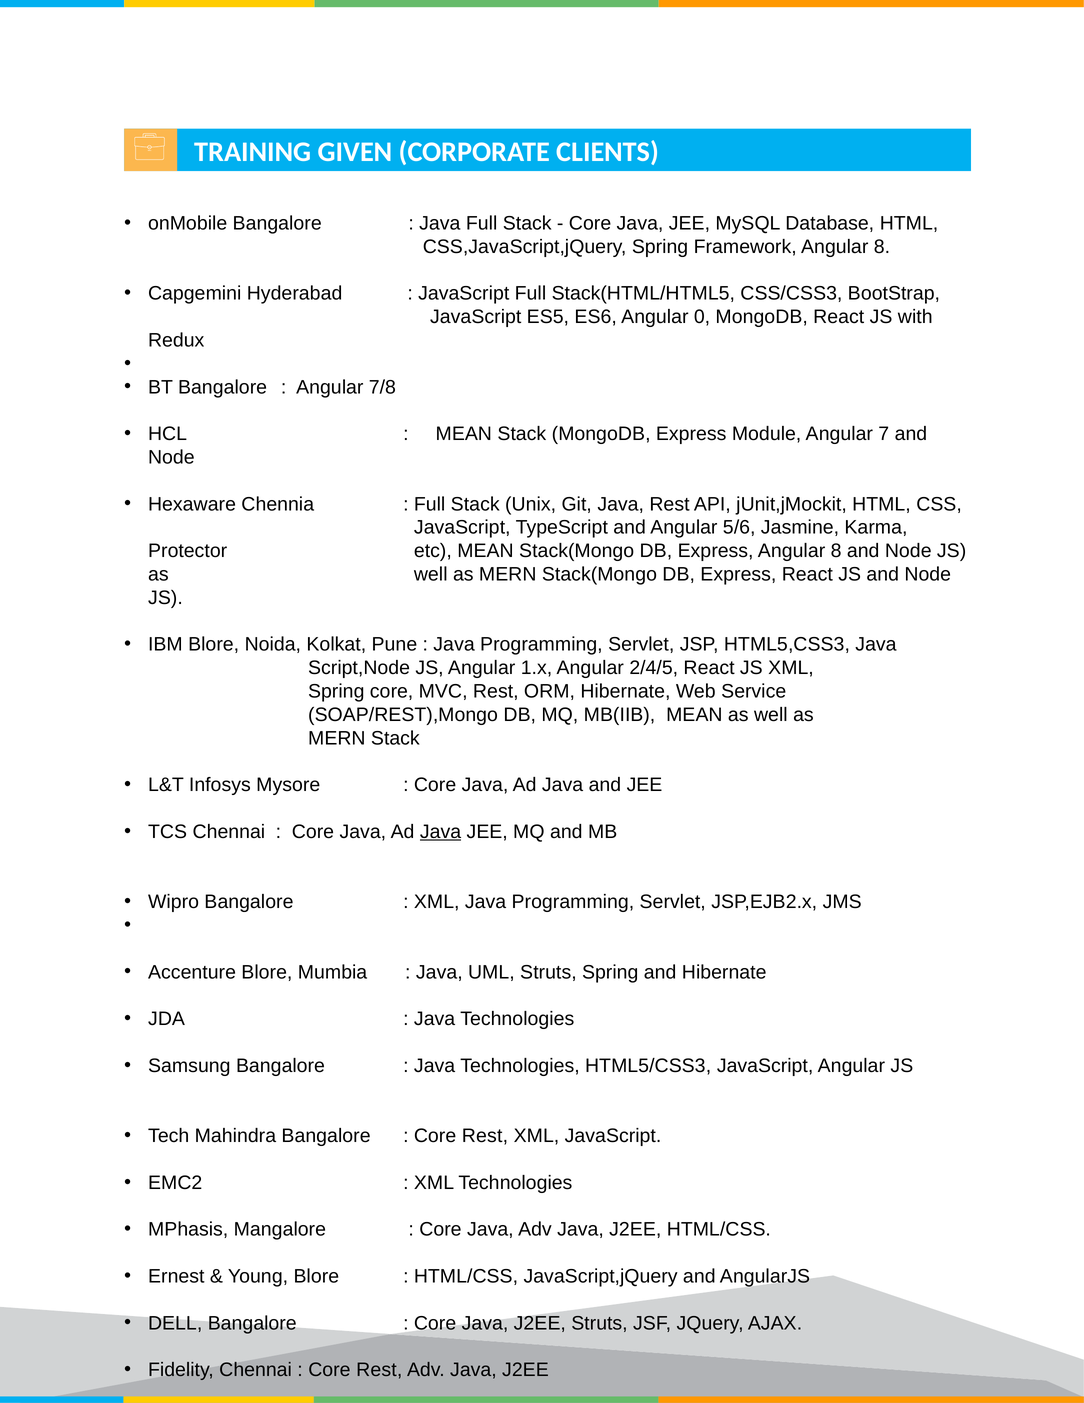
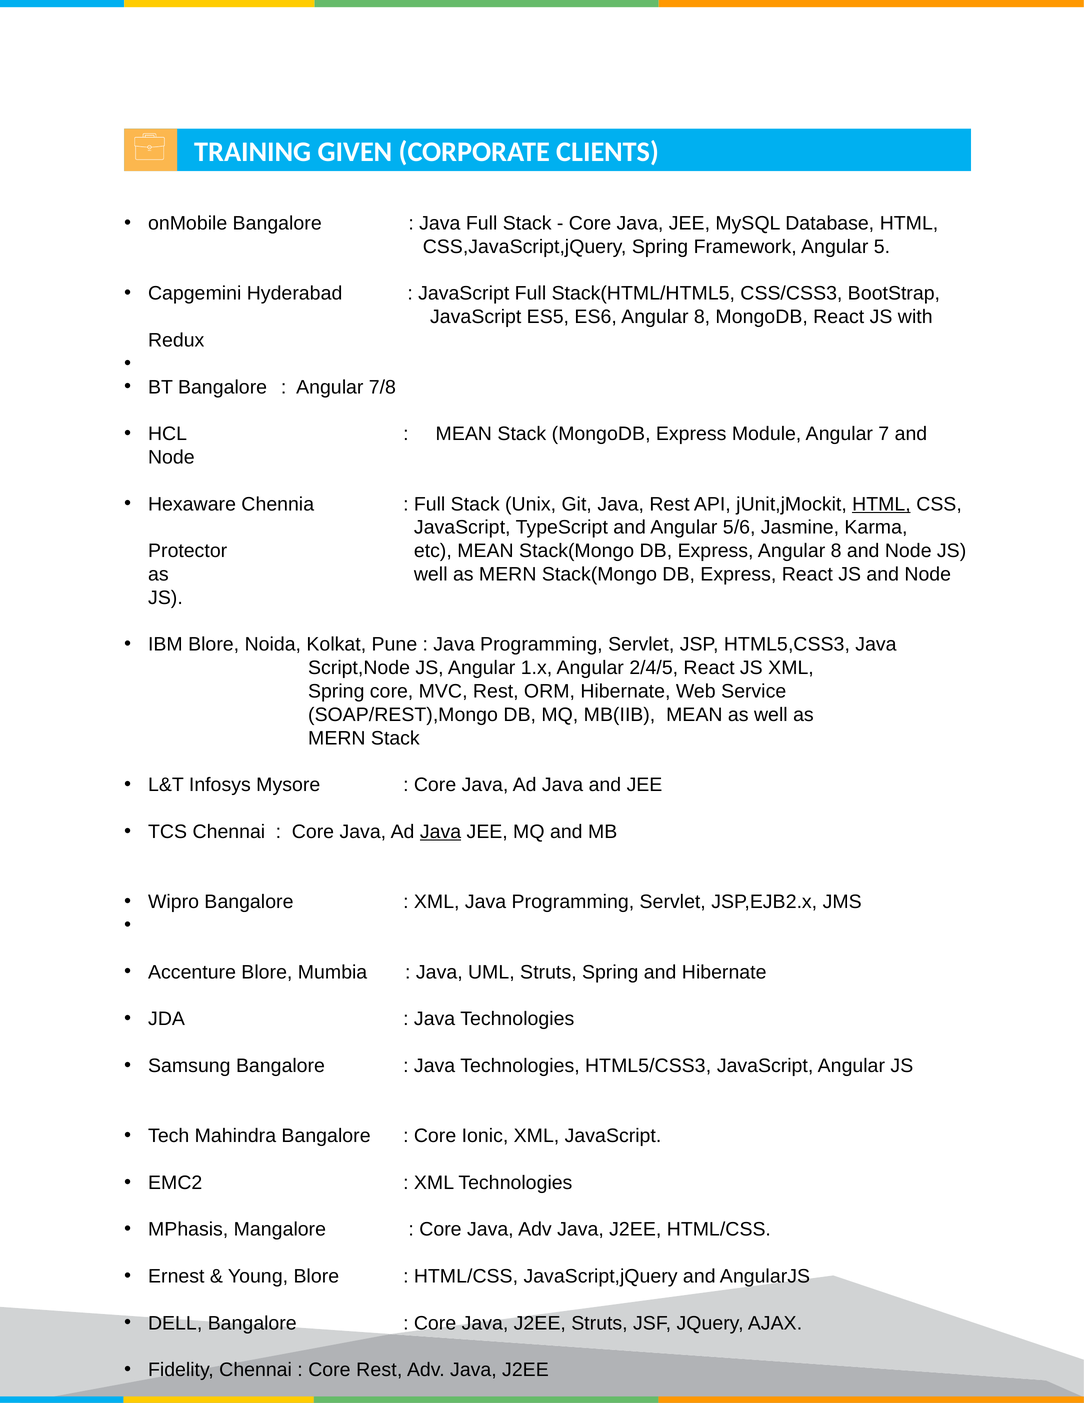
Framework Angular 8: 8 -> 5
ES6 Angular 0: 0 -> 8
HTML at (881, 504) underline: none -> present
Rest at (485, 1136): Rest -> Ionic
